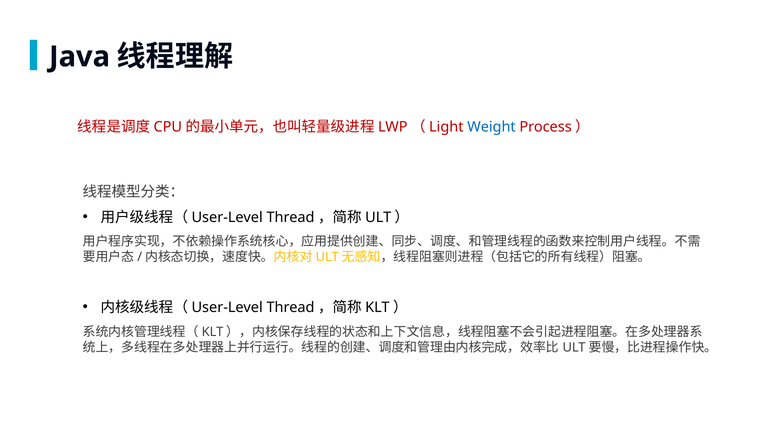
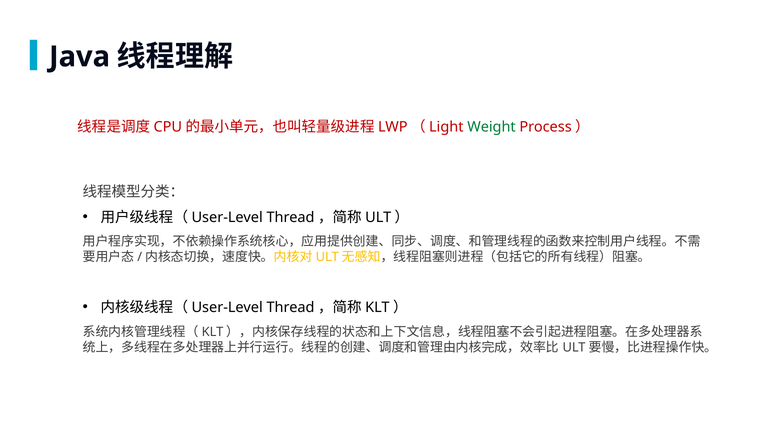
Weight colour: blue -> green
